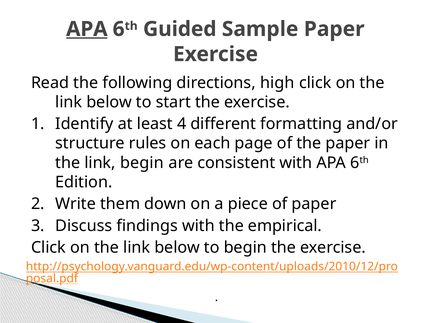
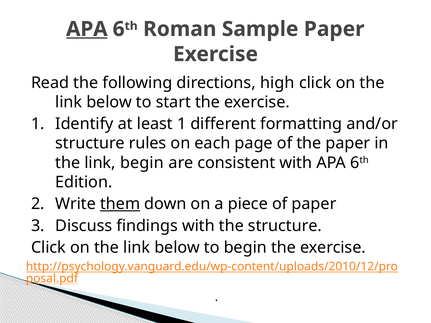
Guided: Guided -> Roman
least 4: 4 -> 1
them underline: none -> present
the empirical: empirical -> structure
